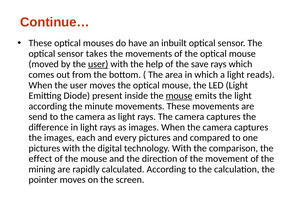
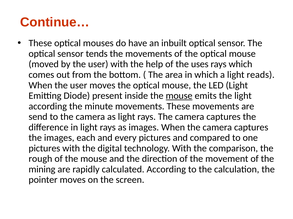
takes: takes -> tends
user at (98, 64) underline: present -> none
save: save -> uses
effect: effect -> rough
